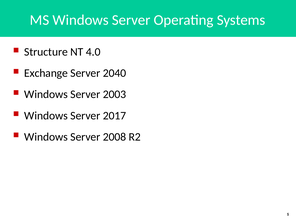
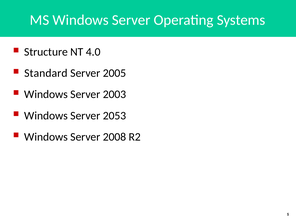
Exchange: Exchange -> Standard
2040: 2040 -> 2005
2017: 2017 -> 2053
